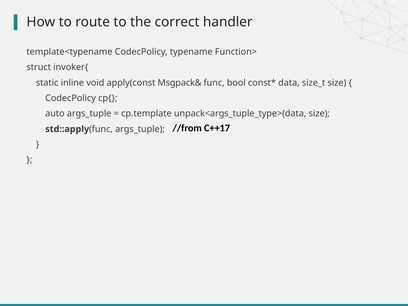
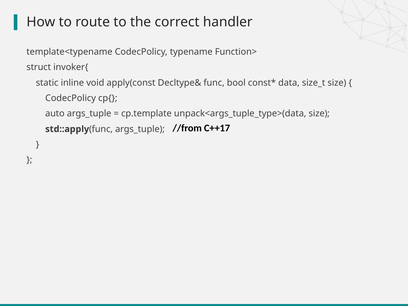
Msgpack&: Msgpack& -> Decltype&
